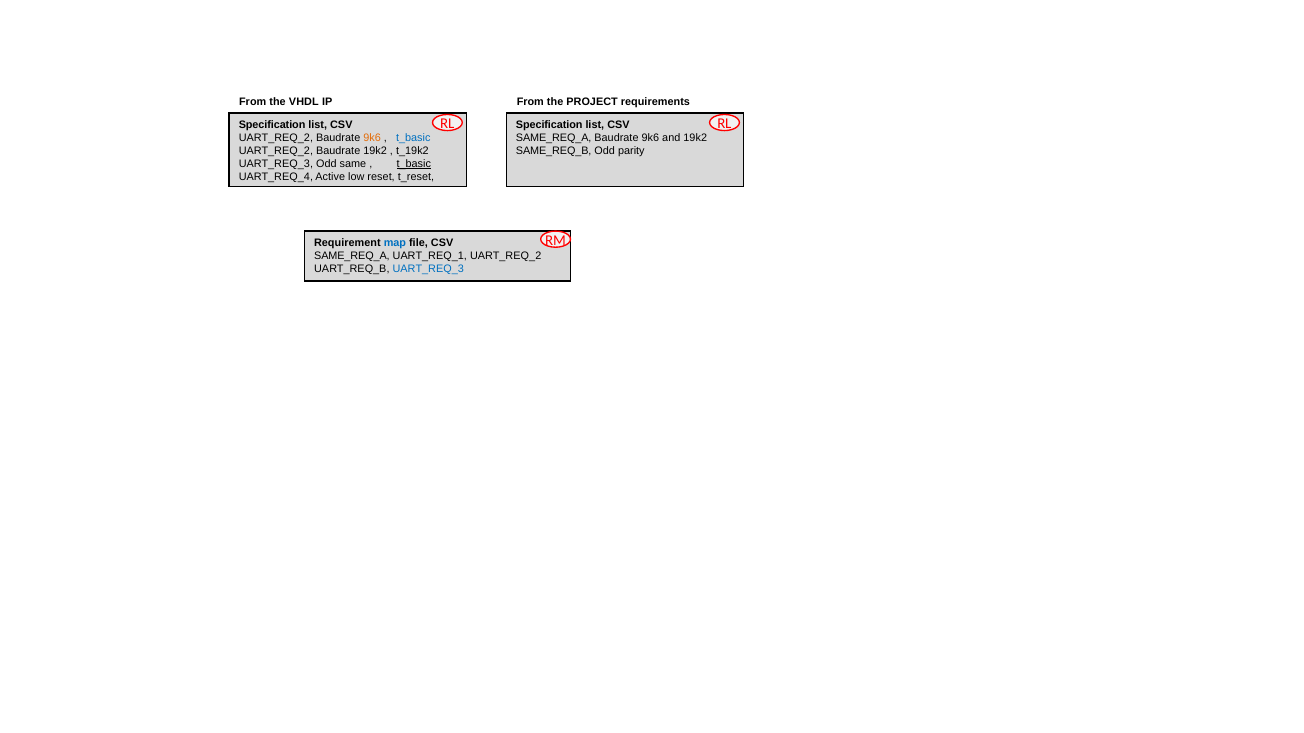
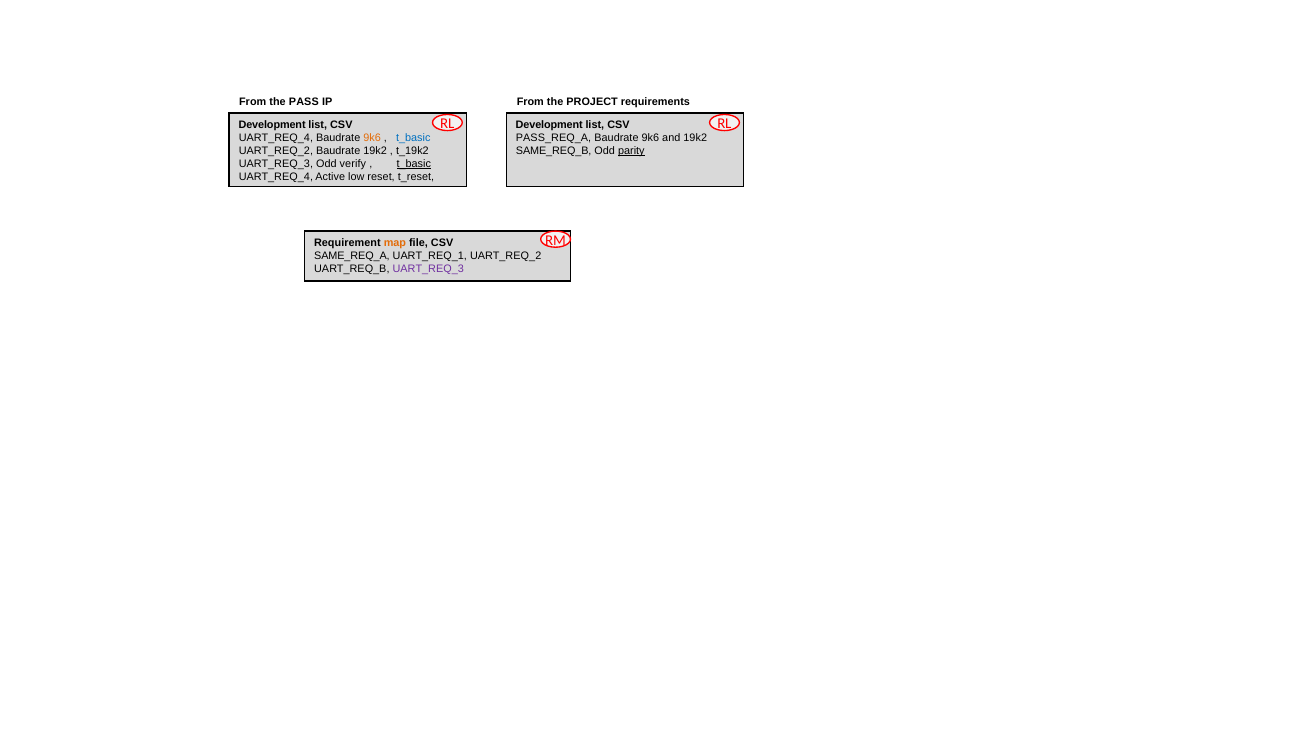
VHDL: VHDL -> PASS
Specification at (272, 125): Specification -> Development
Specification at (549, 125): Specification -> Development
UART_REQ_2 at (276, 138): UART_REQ_2 -> UART_REQ_4
SAME_REQ_A at (554, 138): SAME_REQ_A -> PASS_REQ_A
parity underline: none -> present
same: same -> verify
map colour: blue -> orange
UART_REQ_3 at (428, 269) colour: blue -> purple
